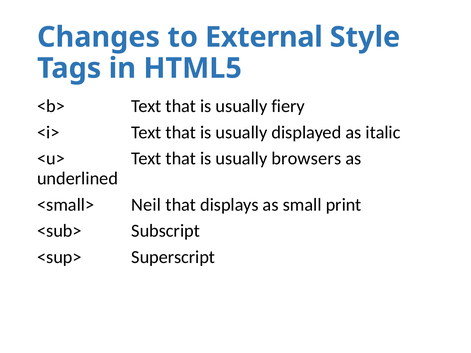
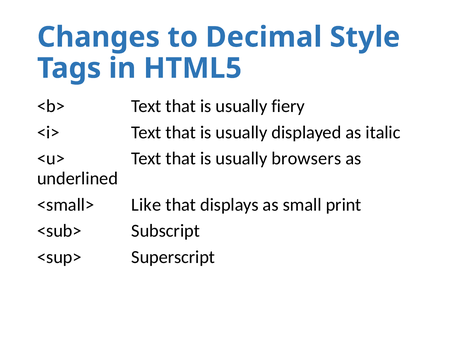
External: External -> Decimal
Neil: Neil -> Like
